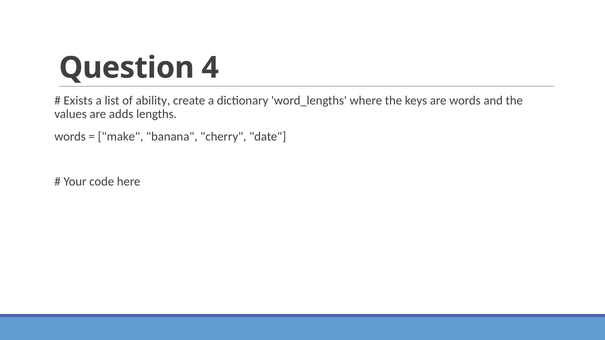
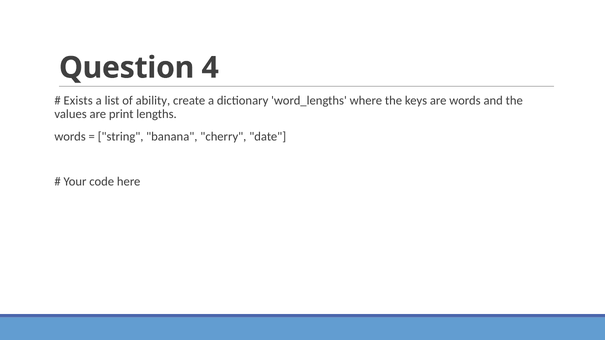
adds: adds -> print
make: make -> string
